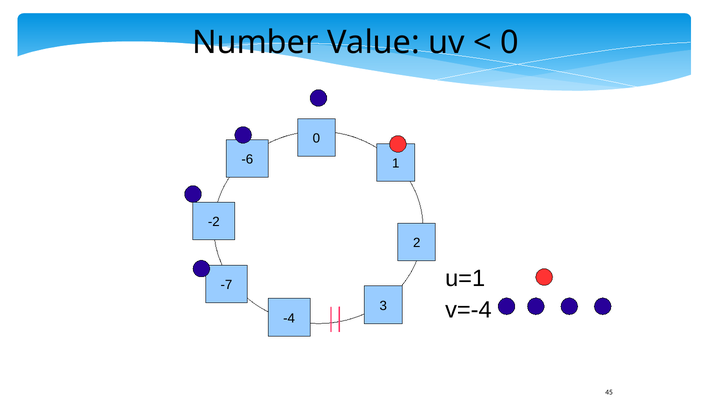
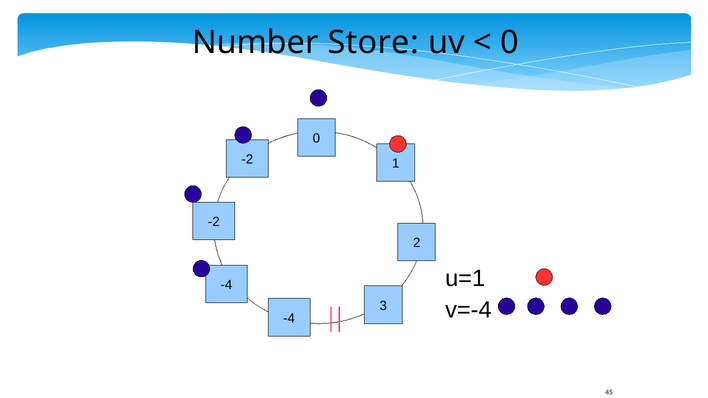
Value: Value -> Store
-6 at (247, 160): -6 -> -2
-7 at (226, 285): -7 -> -4
